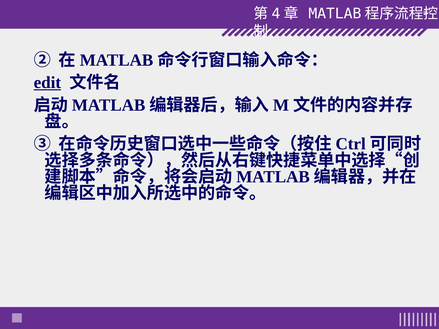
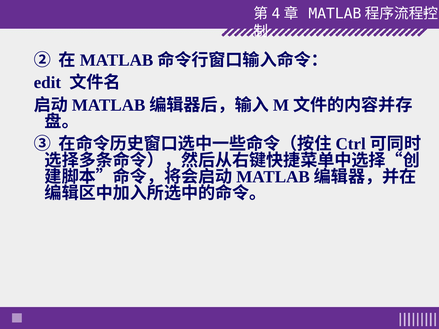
edit underline: present -> none
